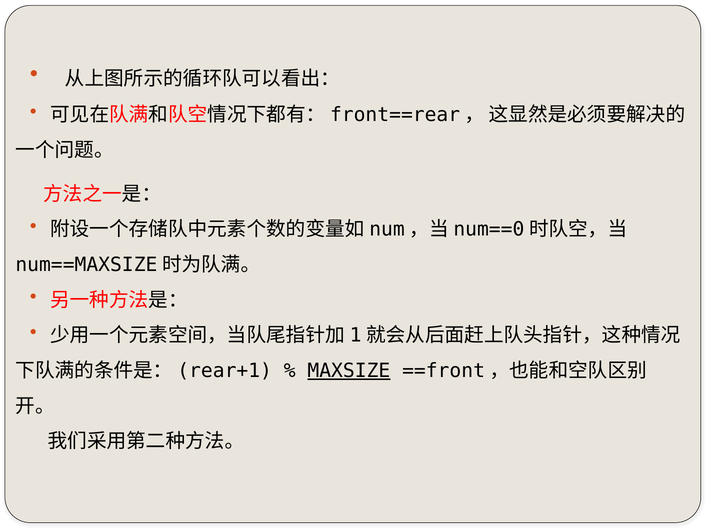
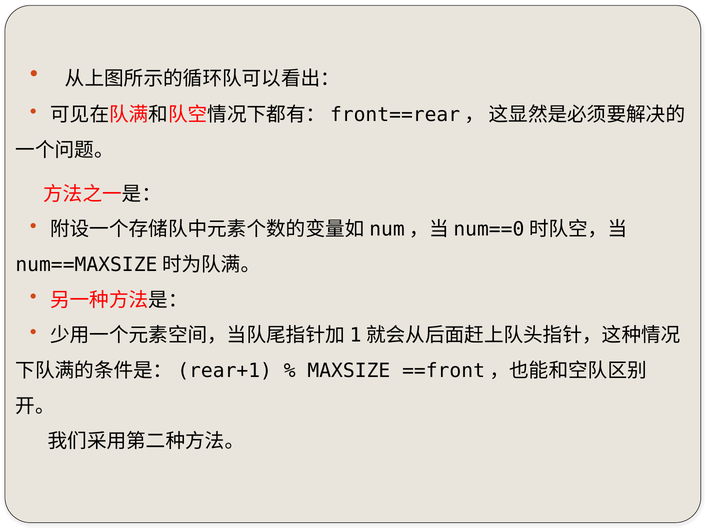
MAXSIZE underline: present -> none
